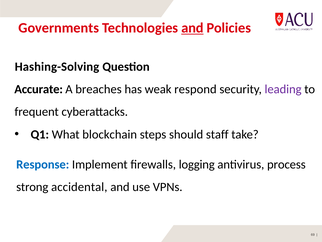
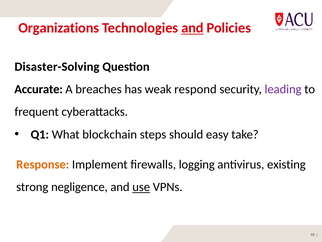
Governments: Governments -> Organizations
Hashing-Solving: Hashing-Solving -> Disaster-Solving
staff: staff -> easy
Response colour: blue -> orange
process: process -> existing
accidental: accidental -> negligence
use underline: none -> present
